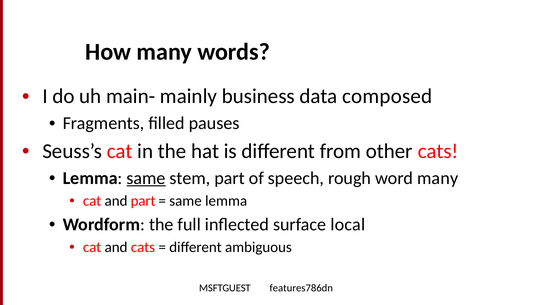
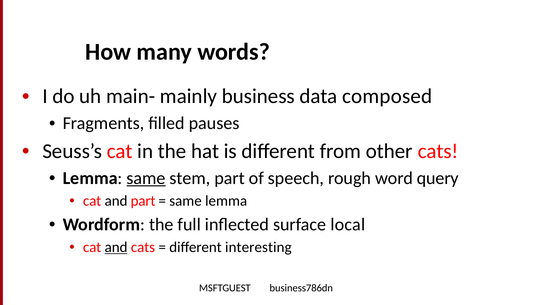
word many: many -> query
and at (116, 247) underline: none -> present
ambiguous: ambiguous -> interesting
features786dn: features786dn -> business786dn
